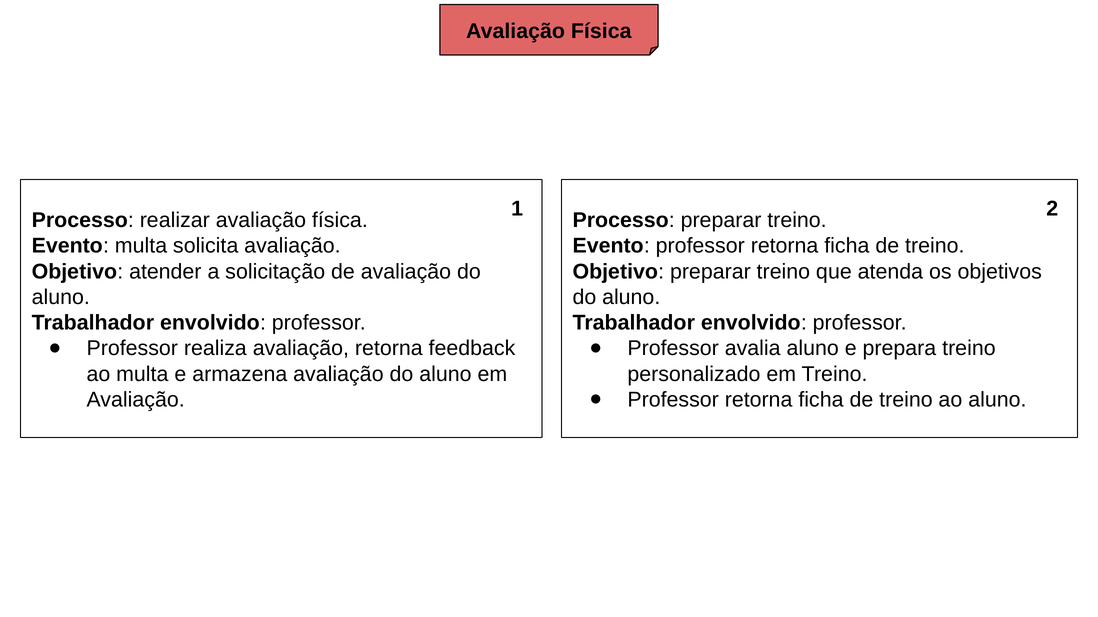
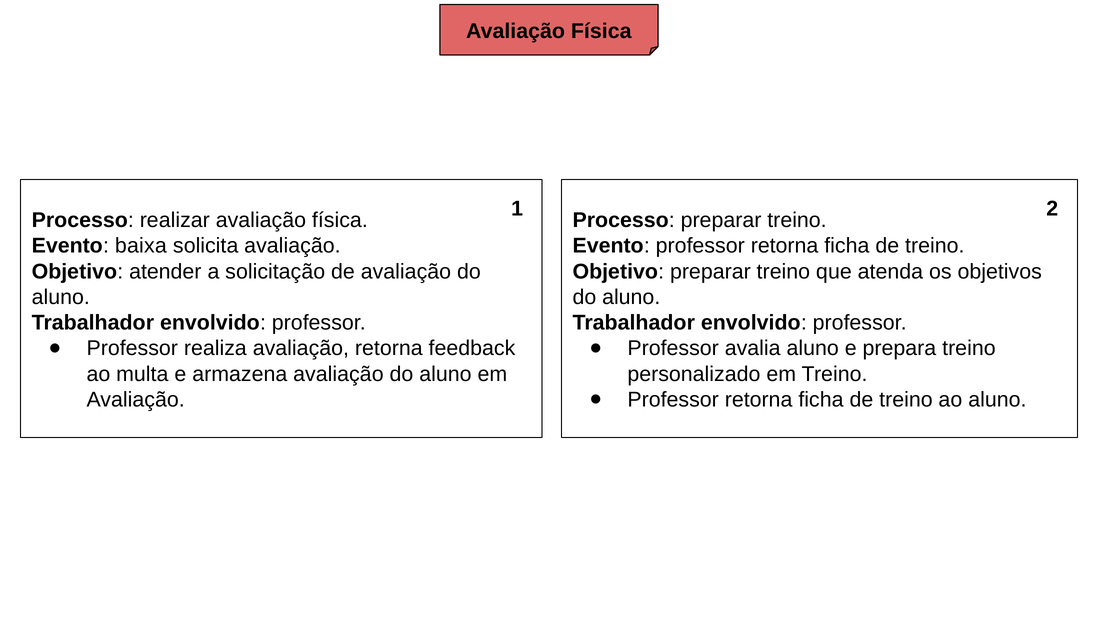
Evento multa: multa -> baixa
